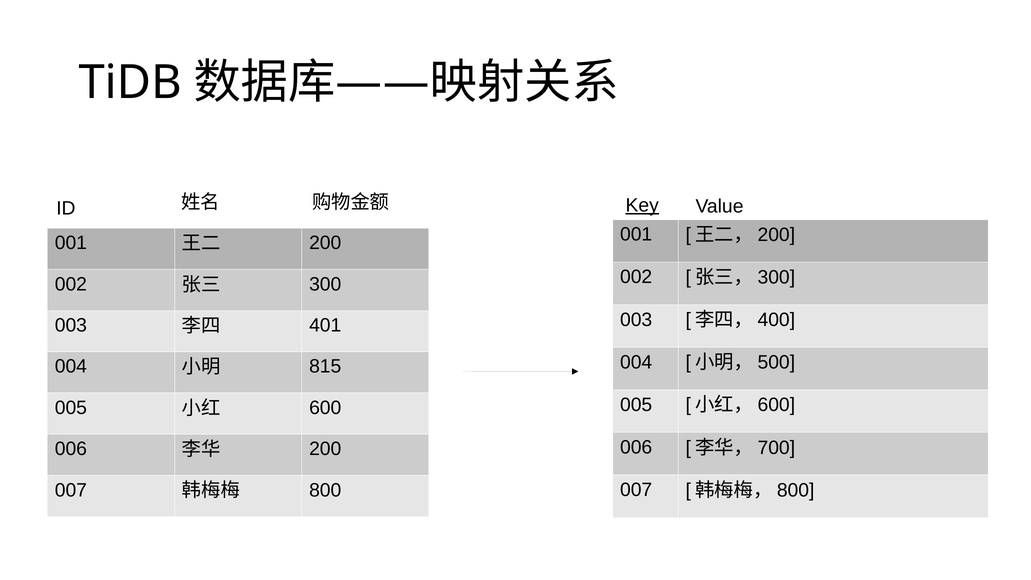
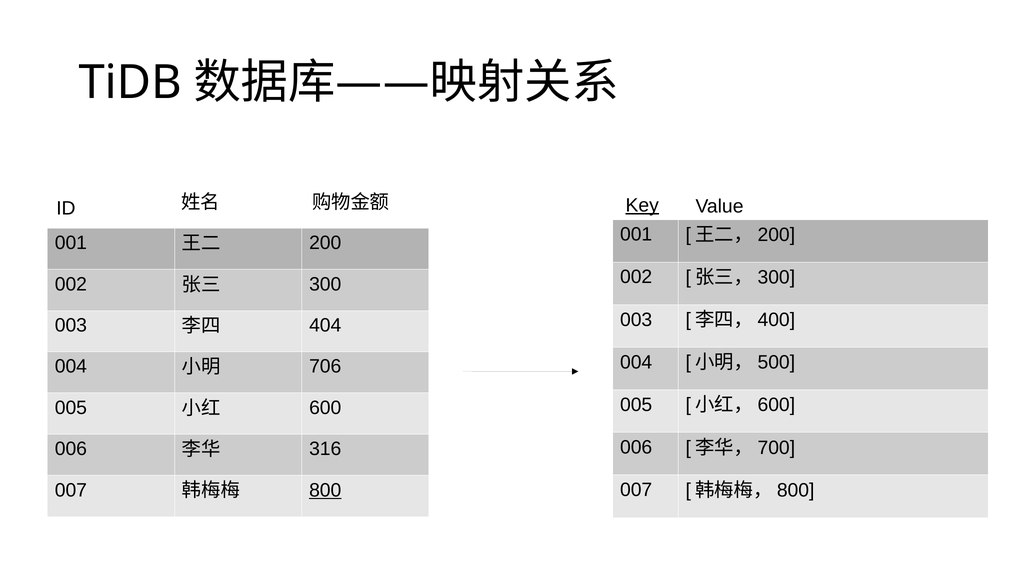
401: 401 -> 404
815: 815 -> 706
200 at (325, 449): 200 -> 316
800 underline: none -> present
